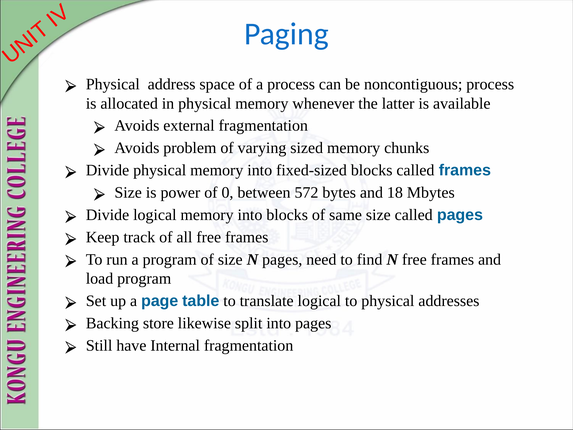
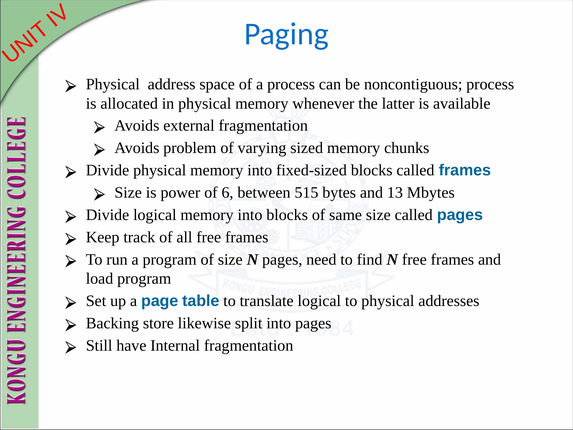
0: 0 -> 6
572: 572 -> 515
18: 18 -> 13
